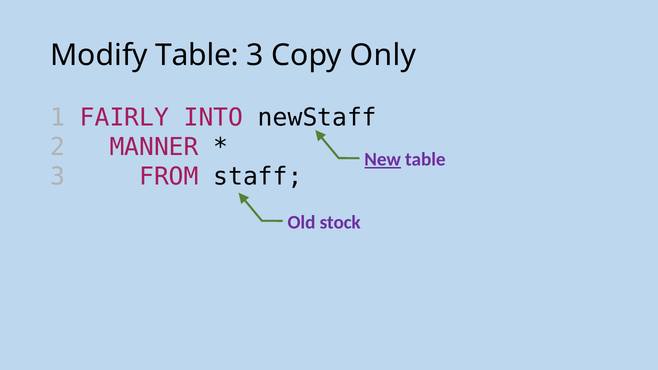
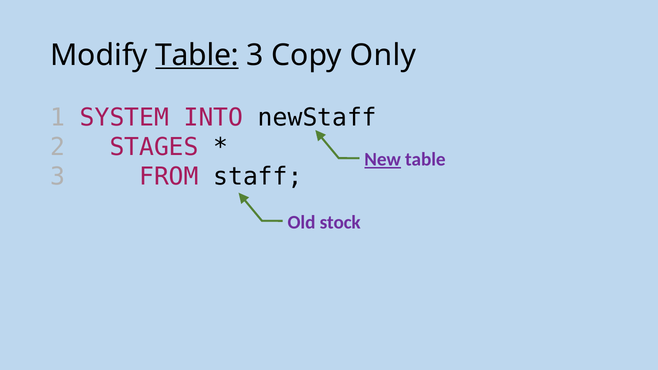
Table at (197, 55) underline: none -> present
FAIRLY: FAIRLY -> SYSTEM
MANNER: MANNER -> STAGES
